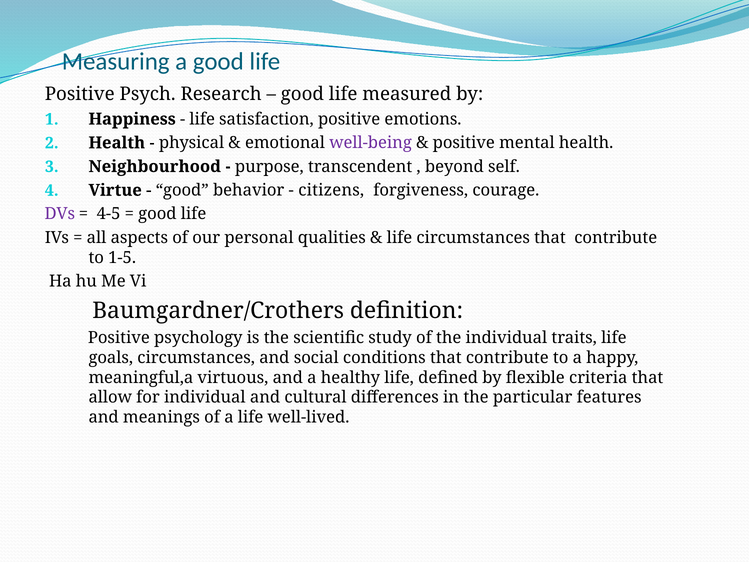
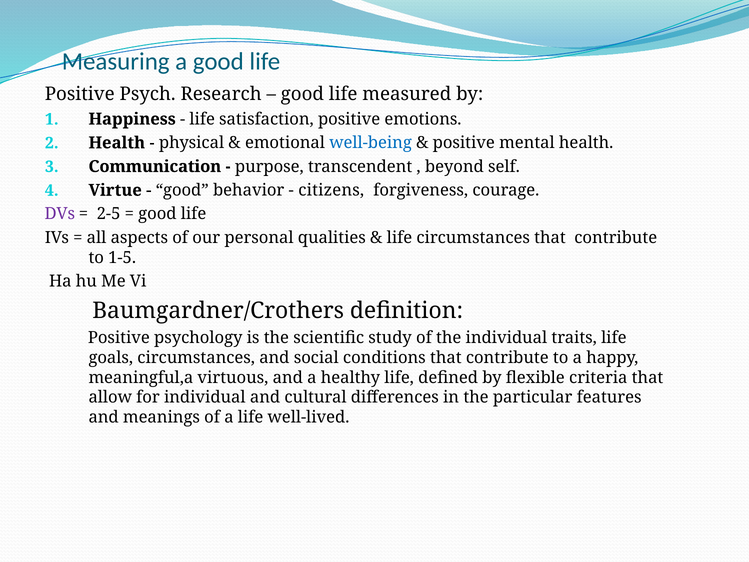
well-being colour: purple -> blue
Neighbourhood: Neighbourhood -> Communication
4-5: 4-5 -> 2-5
